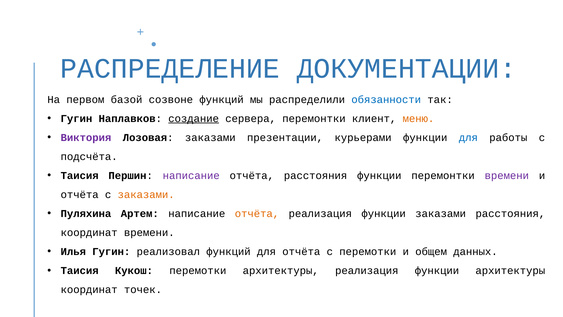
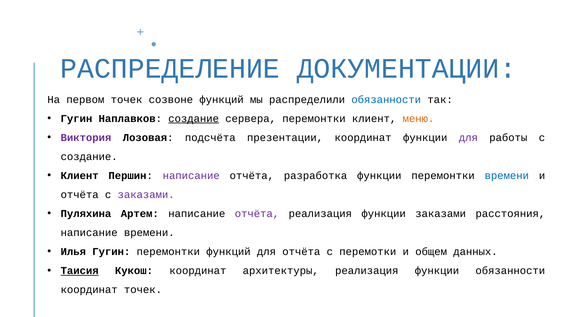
первом базой: базой -> точек
Лозовая заказами: заказами -> подсчёта
презентации курьерами: курьерами -> координат
для at (468, 137) colour: blue -> purple
подсчёта at (89, 156): подсчёта -> создание
Таисия at (80, 175): Таисия -> Клиент
отчёта расстояния: расстояния -> разработка
времени at (507, 175) colour: purple -> blue
заказами at (146, 194) colour: orange -> purple
отчёта at (257, 213) colour: orange -> purple
координат at (89, 232): координат -> написание
Гугин реализовал: реализовал -> перемонтки
Таисия at (80, 270) underline: none -> present
Кукош перемотки: перемотки -> координат
функции архитектуры: архитектуры -> обязанности
